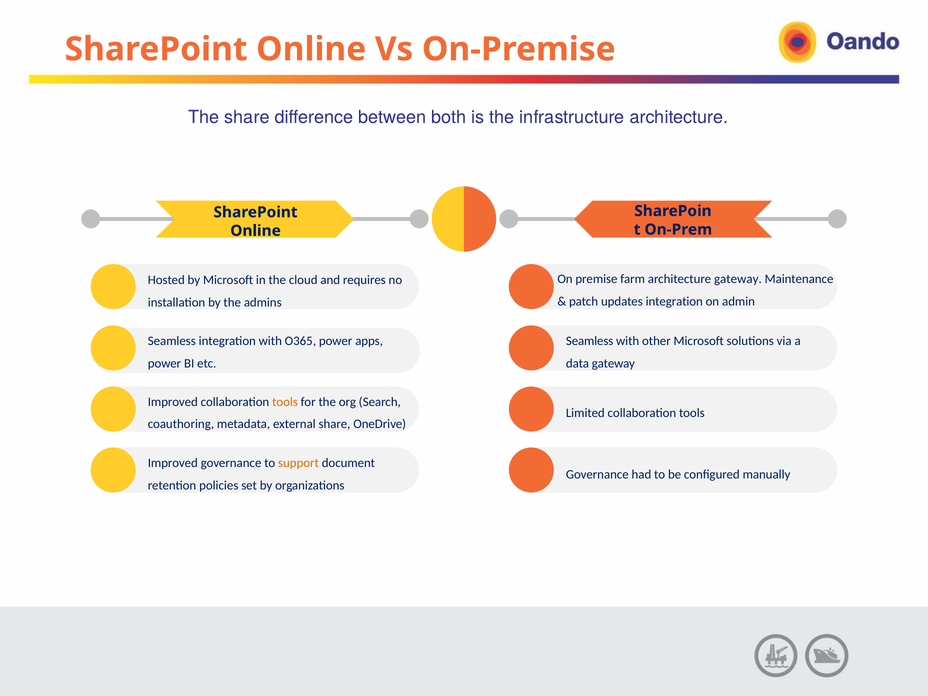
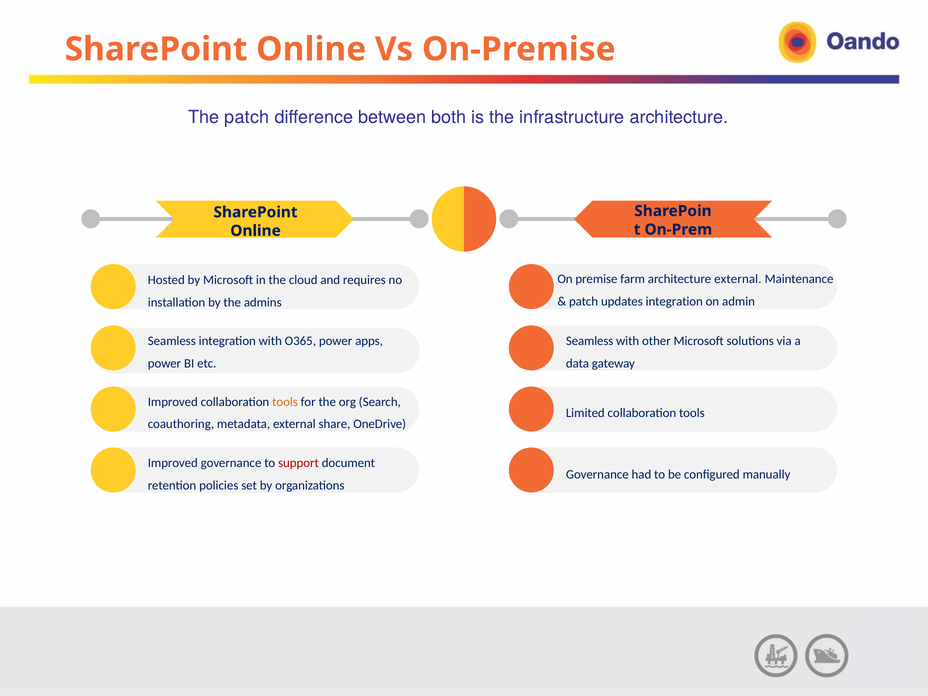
The share: share -> patch
architecture gateway: gateway -> external
support colour: orange -> red
